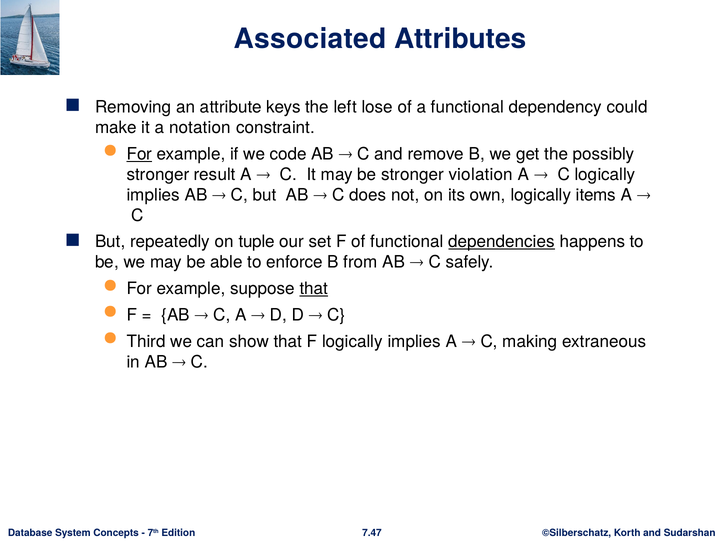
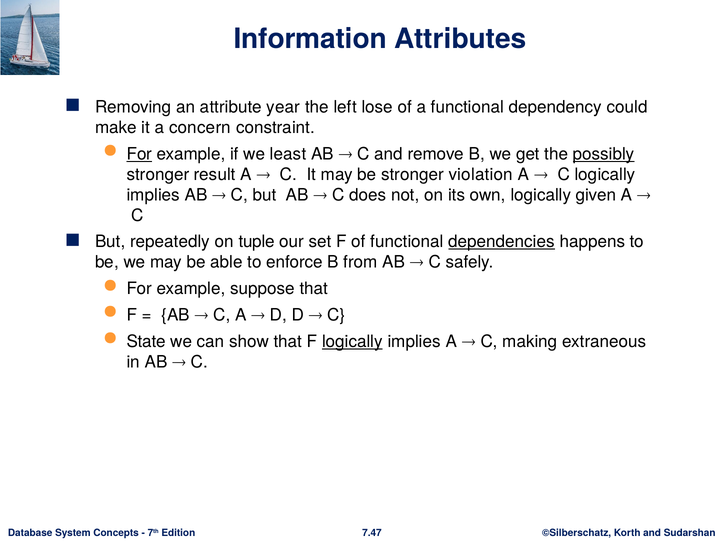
Associated: Associated -> Information
keys: keys -> year
notation: notation -> concern
code: code -> least
possibly underline: none -> present
items: items -> given
that at (314, 289) underline: present -> none
Third: Third -> State
logically at (352, 342) underline: none -> present
